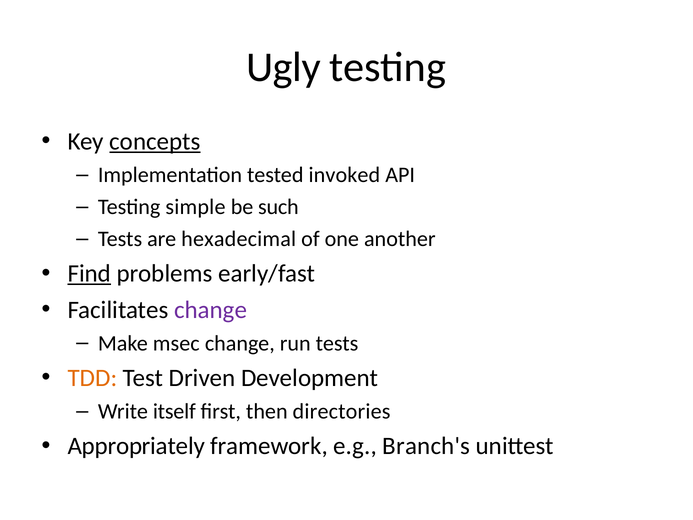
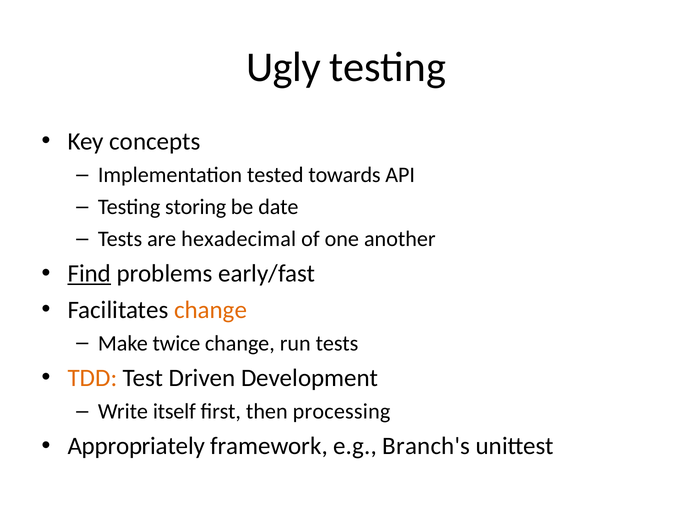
concepts underline: present -> none
invoked: invoked -> towards
simple: simple -> storing
such: such -> date
change at (210, 310) colour: purple -> orange
msec: msec -> twice
directories: directories -> processing
